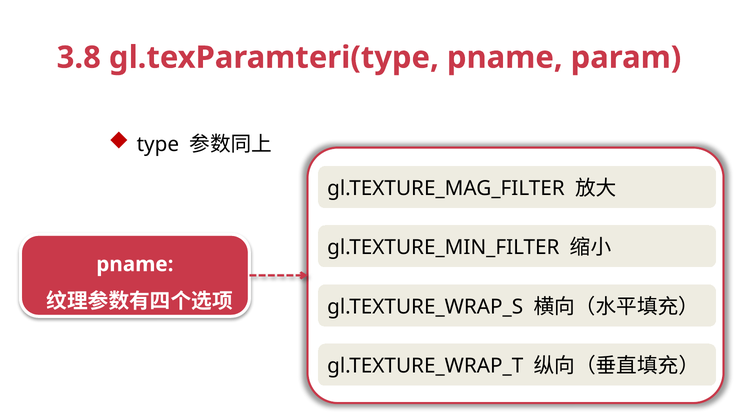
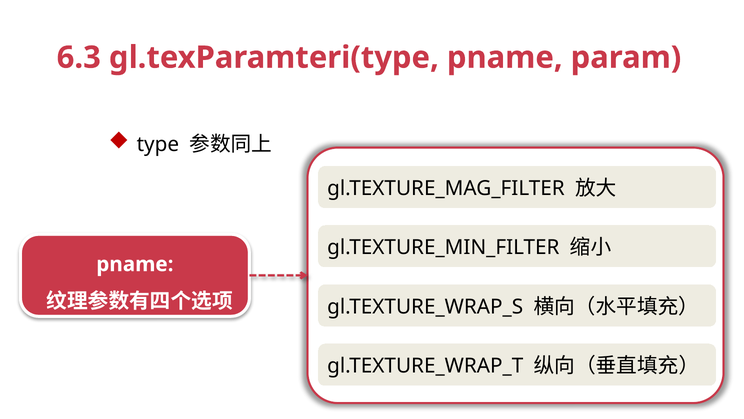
3.8: 3.8 -> 6.3
